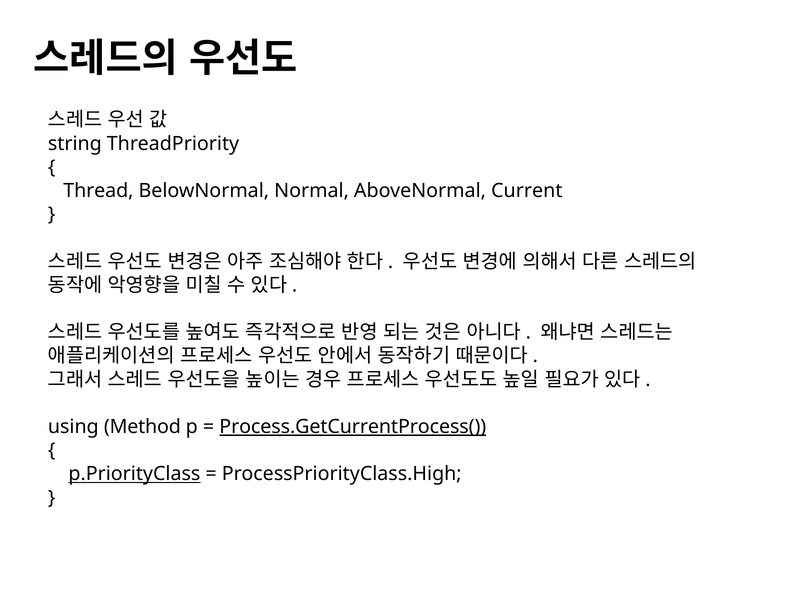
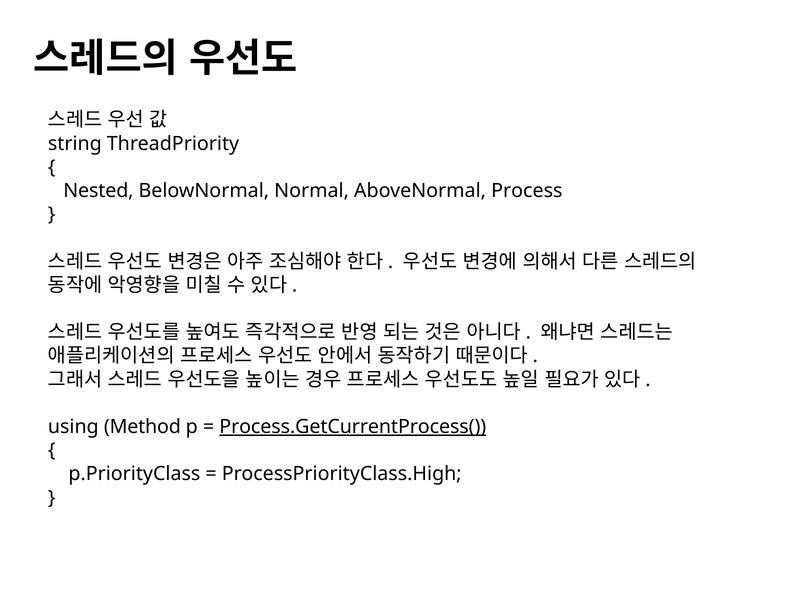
Thread: Thread -> Nested
Current: Current -> Process
p.PriorityClass underline: present -> none
